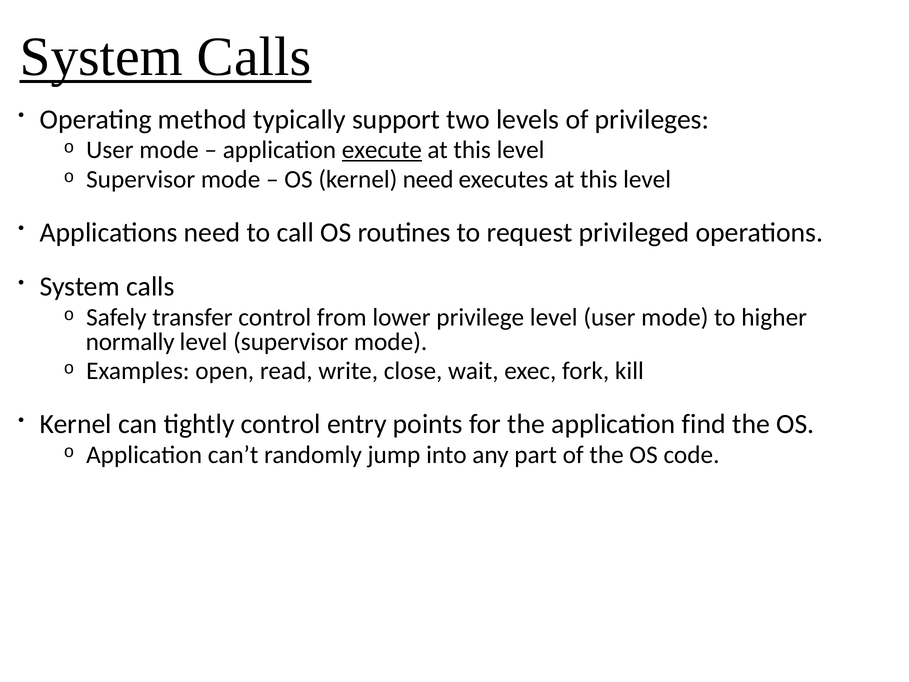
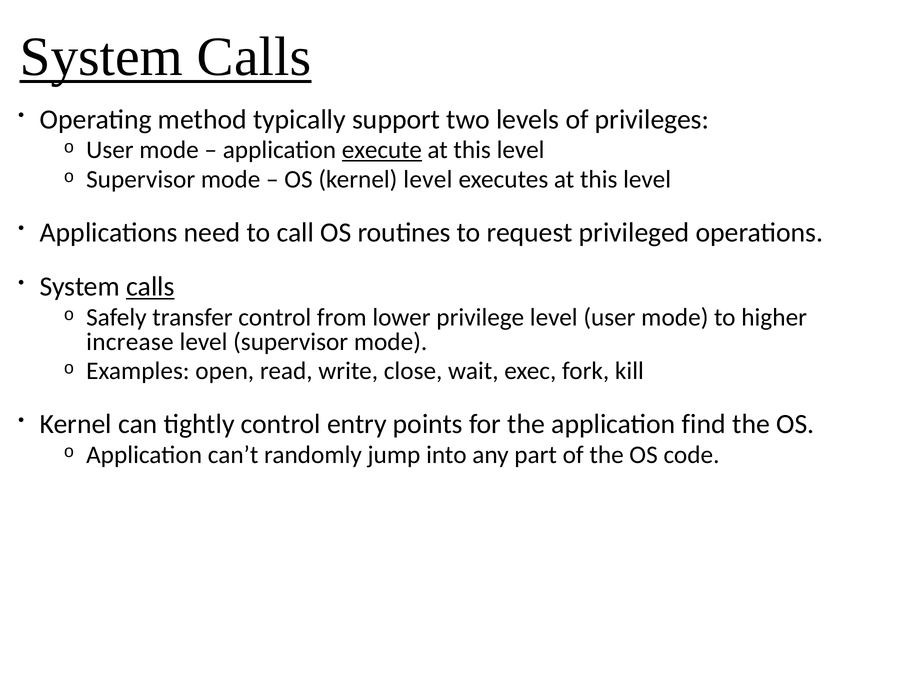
kernel need: need -> level
calls at (150, 287) underline: none -> present
normally: normally -> increase
